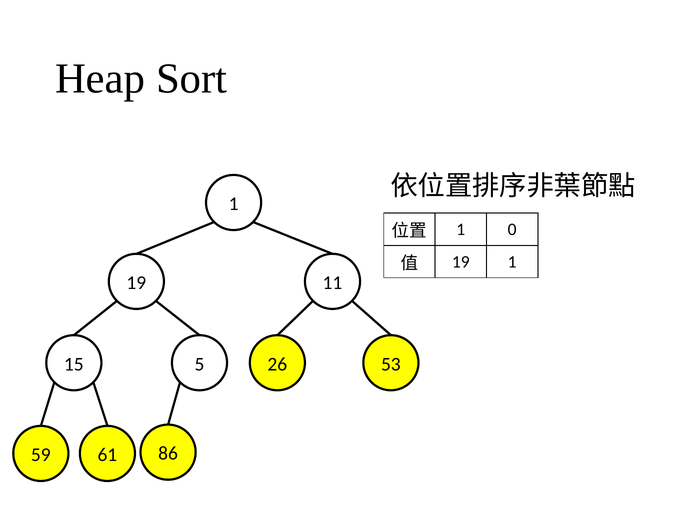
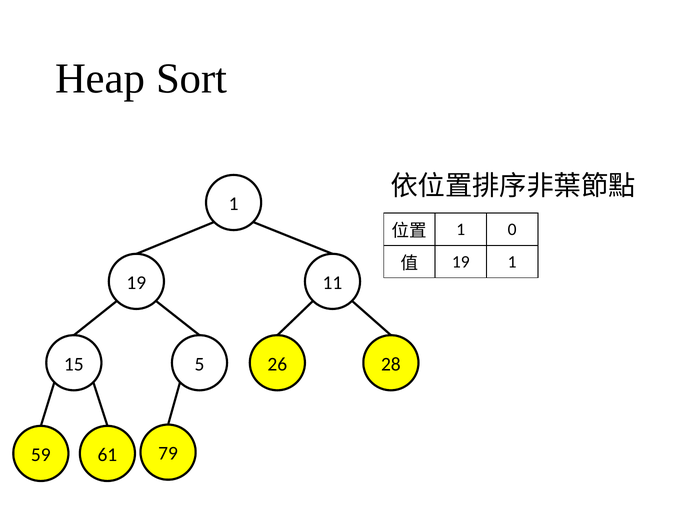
53: 53 -> 28
86: 86 -> 79
